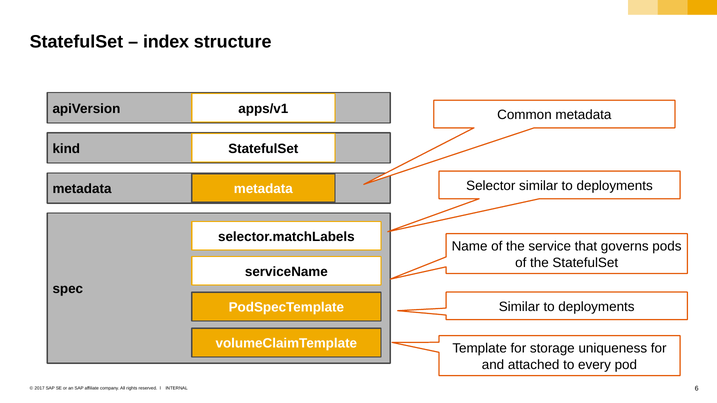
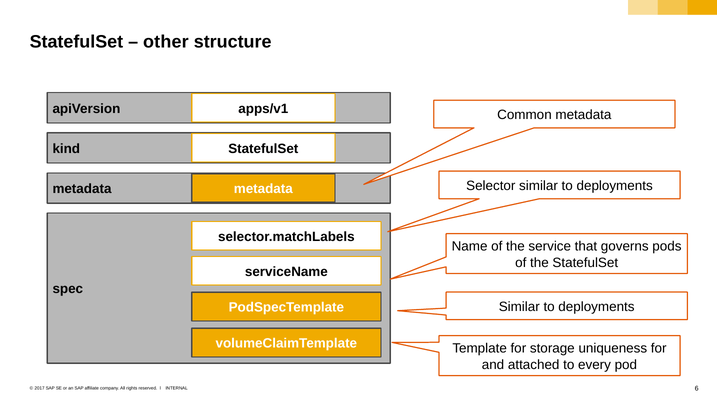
index: index -> other
